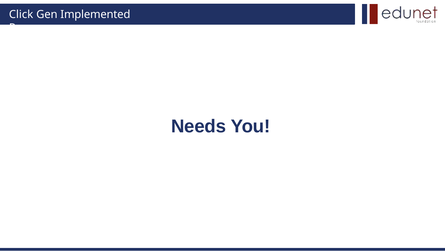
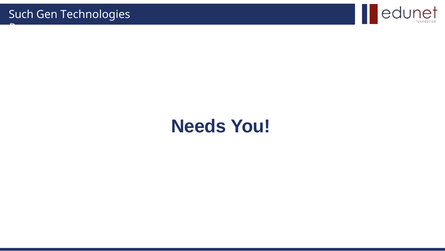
Click: Click -> Such
Implemented: Implemented -> Technologies
